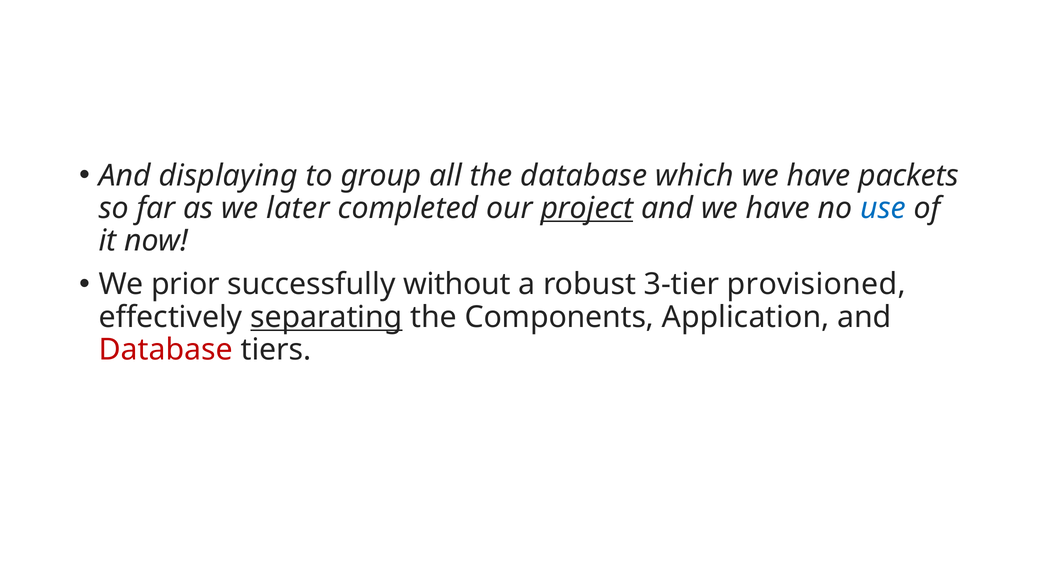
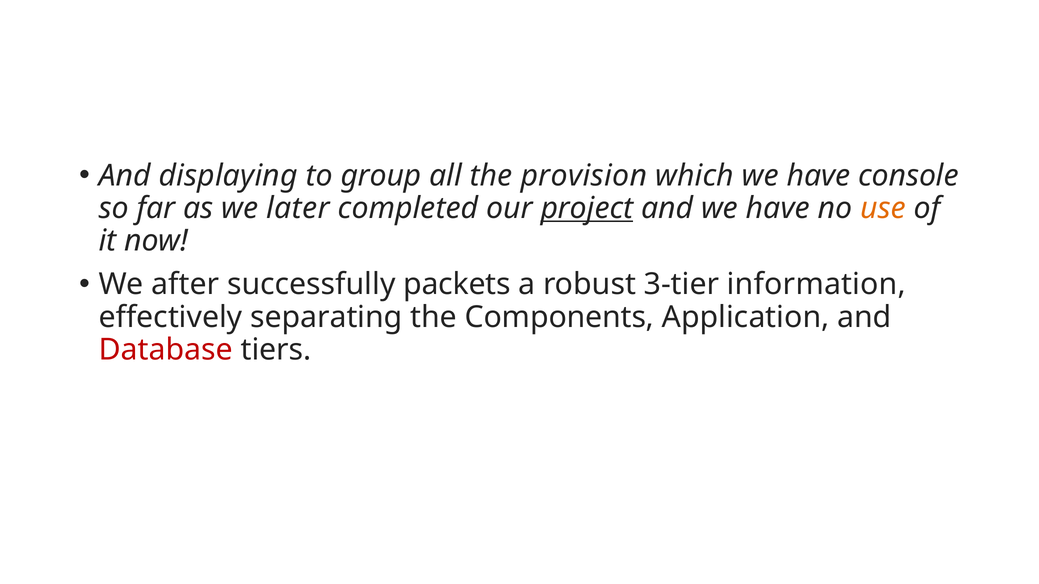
the database: database -> provision
packets: packets -> console
use colour: blue -> orange
prior: prior -> after
without: without -> packets
provisioned: provisioned -> information
separating underline: present -> none
